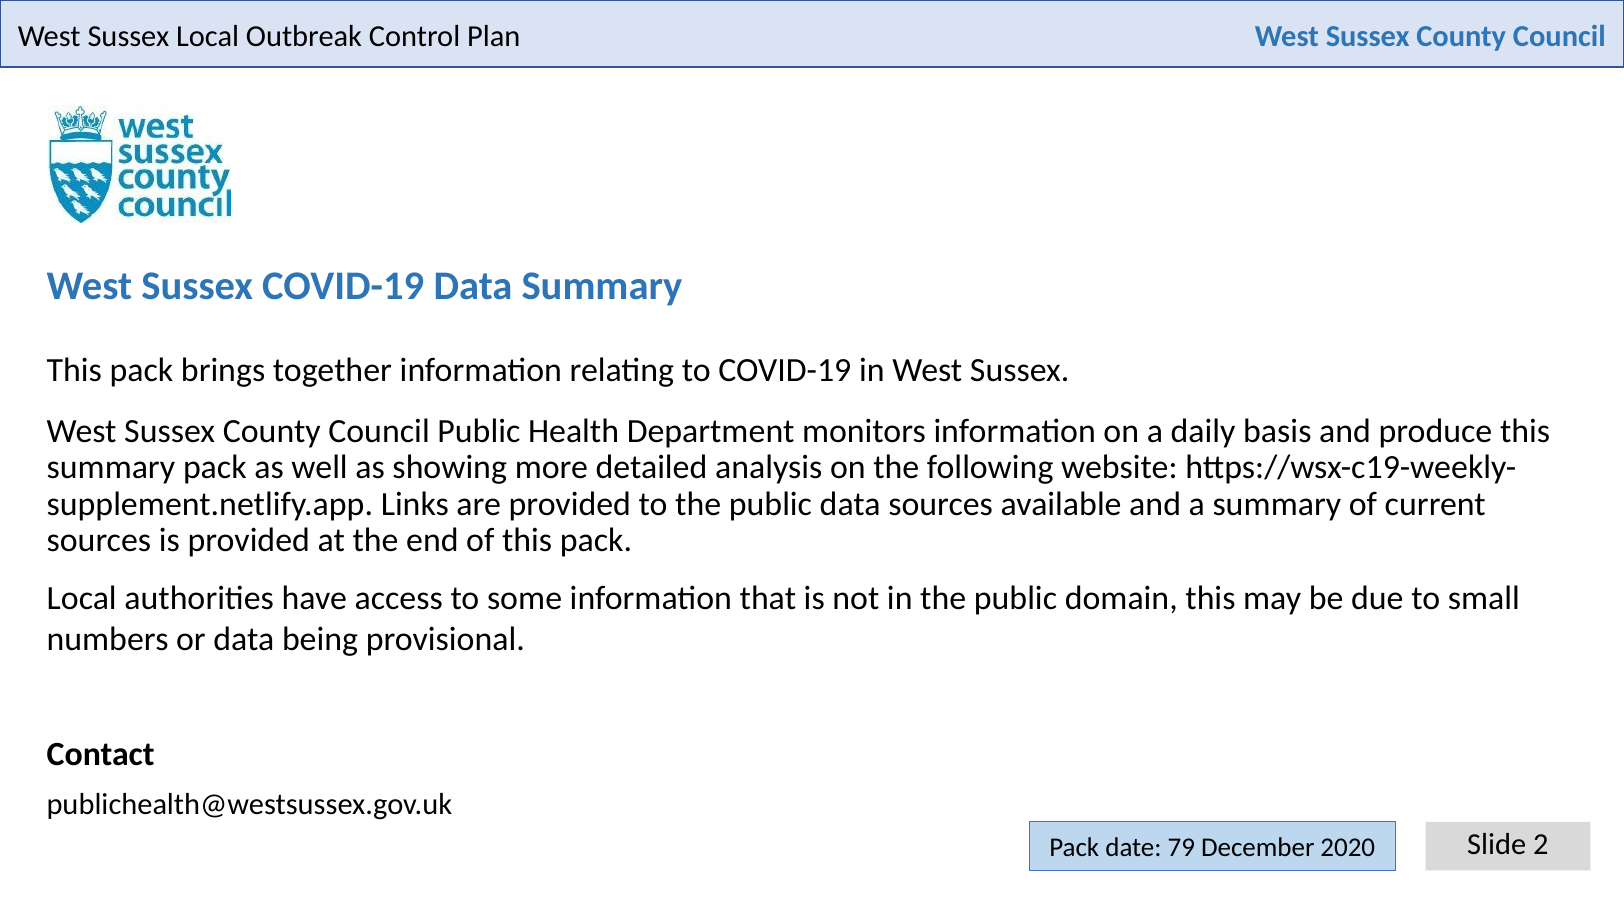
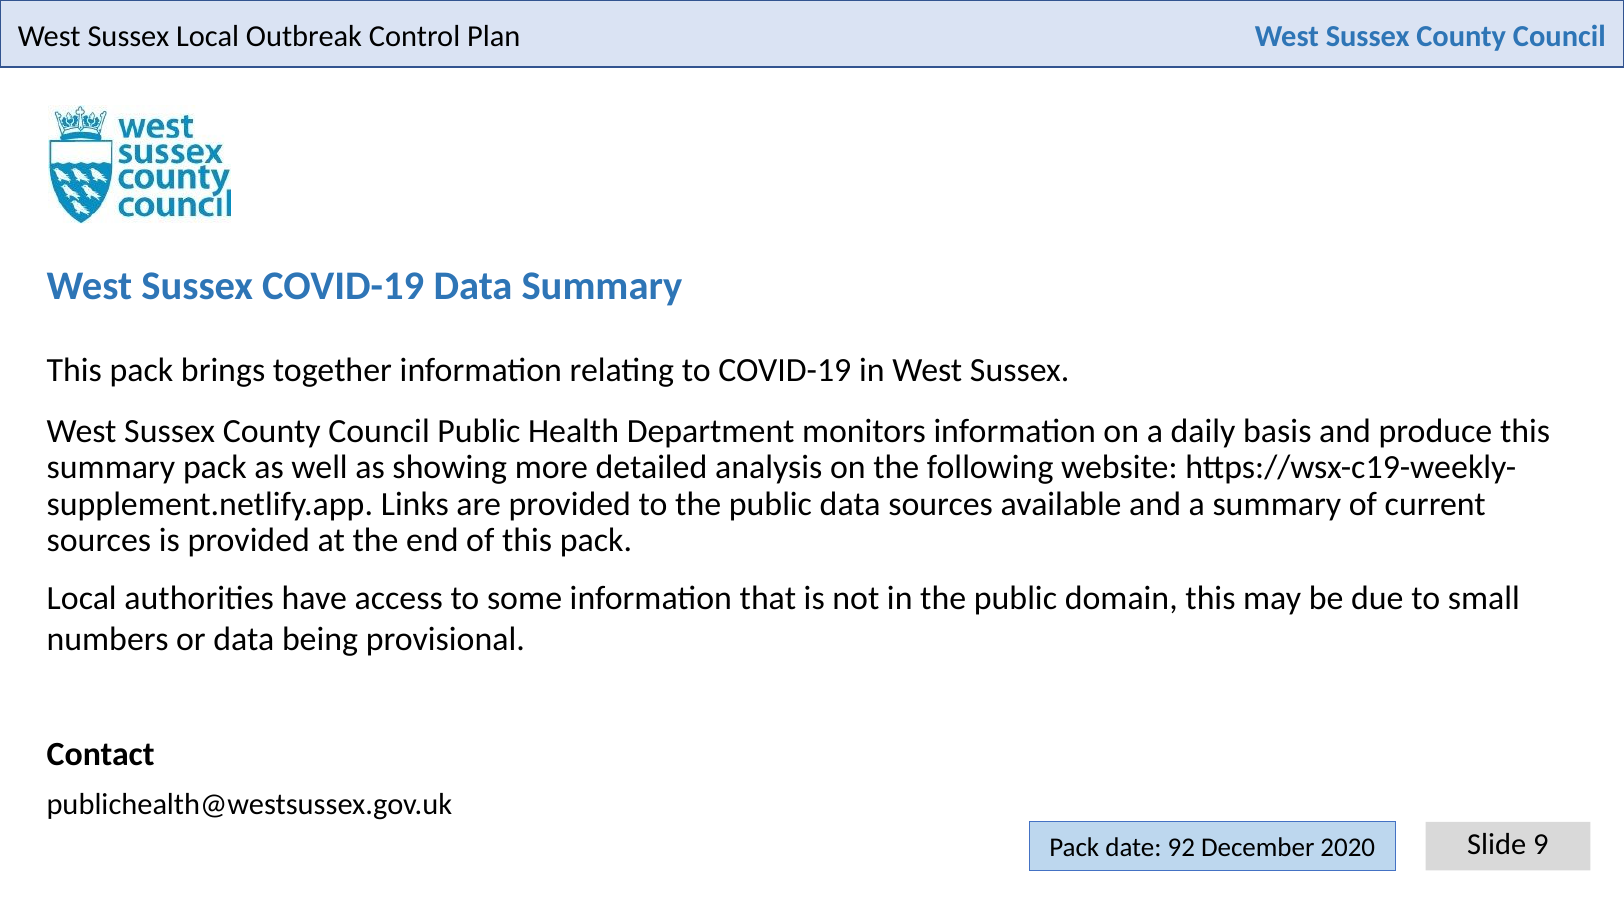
2: 2 -> 9
79: 79 -> 92
